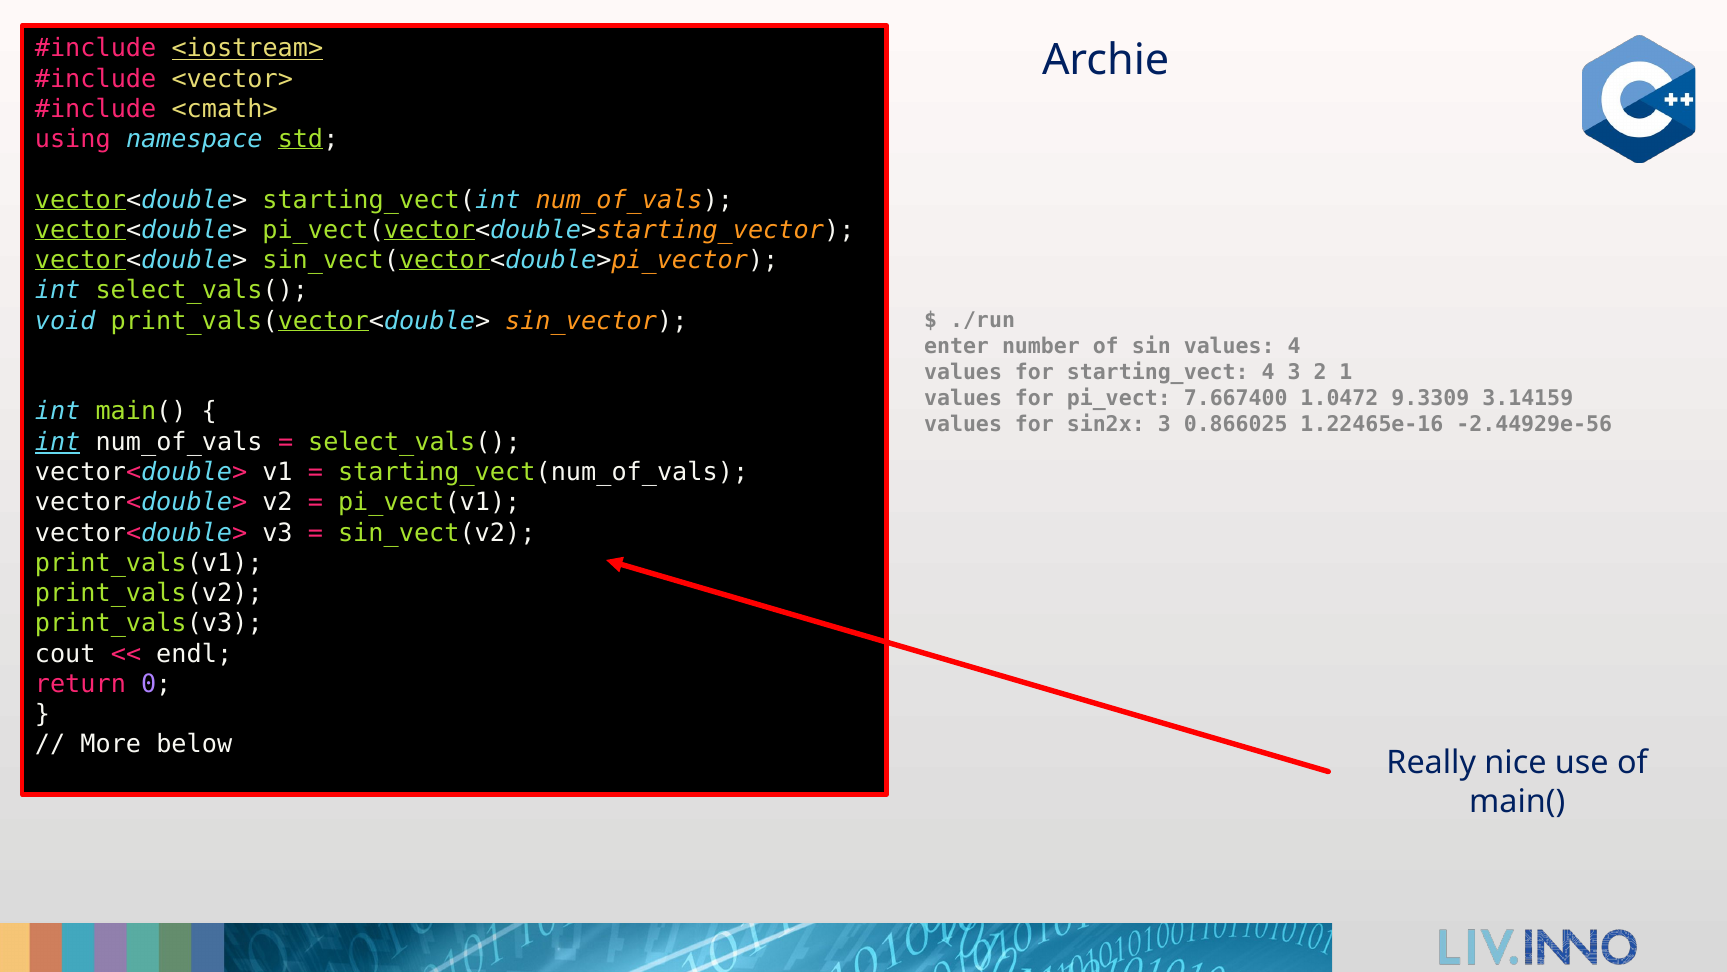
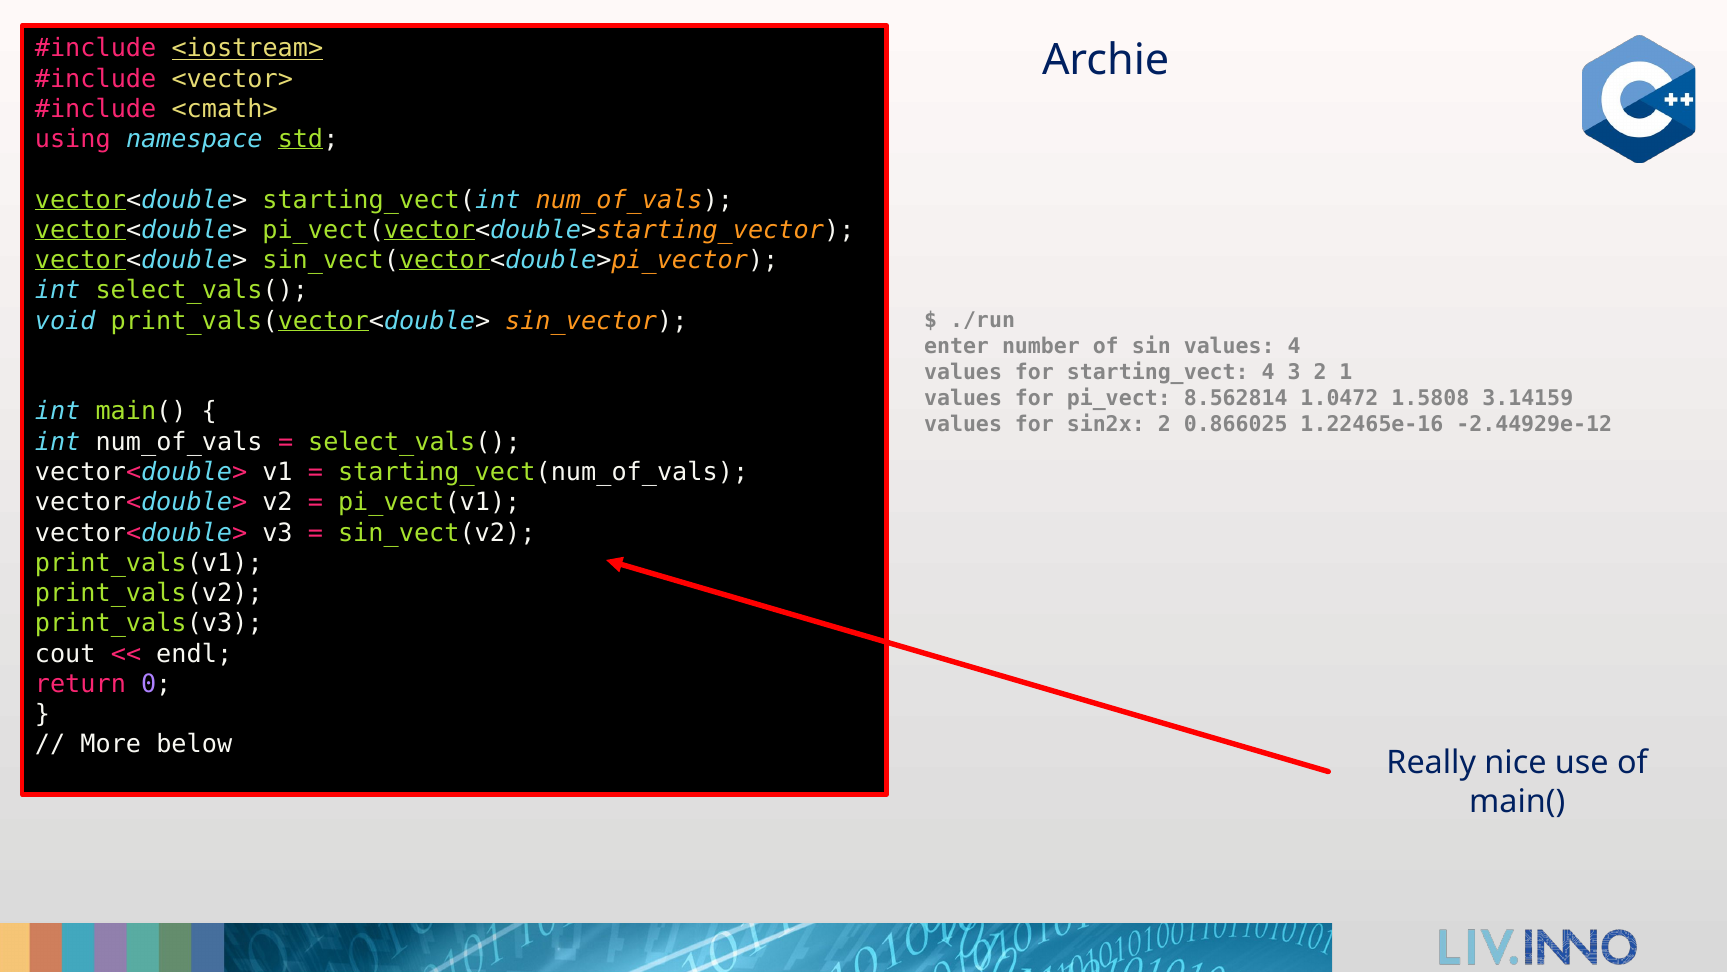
7.667400: 7.667400 -> 8.562814
9.3309: 9.3309 -> 1.5808
sin2x 3: 3 -> 2
-2.44929e-56: -2.44929e-56 -> -2.44929e-12
int at (58, 442) underline: present -> none
